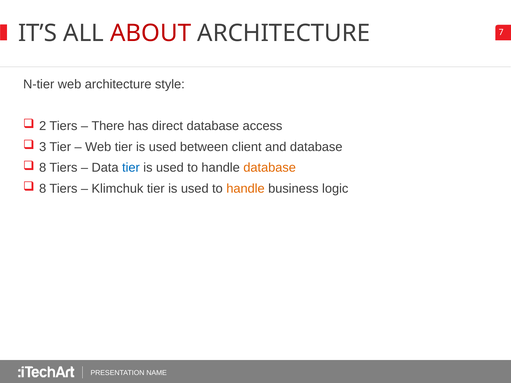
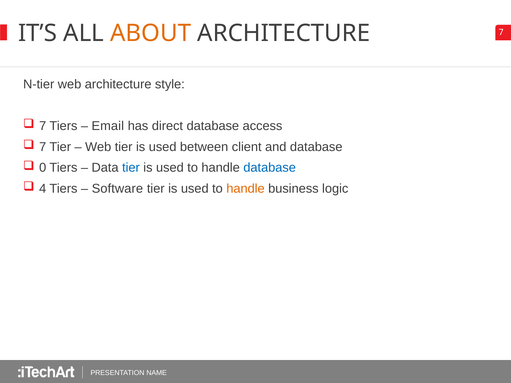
ABOUT colour: red -> orange
2 at (43, 126): 2 -> 7
There: There -> Email
3 at (43, 147): 3 -> 7
8 at (43, 168): 8 -> 0
database at (270, 168) colour: orange -> blue
8 at (43, 189): 8 -> 4
Klimchuk: Klimchuk -> Software
